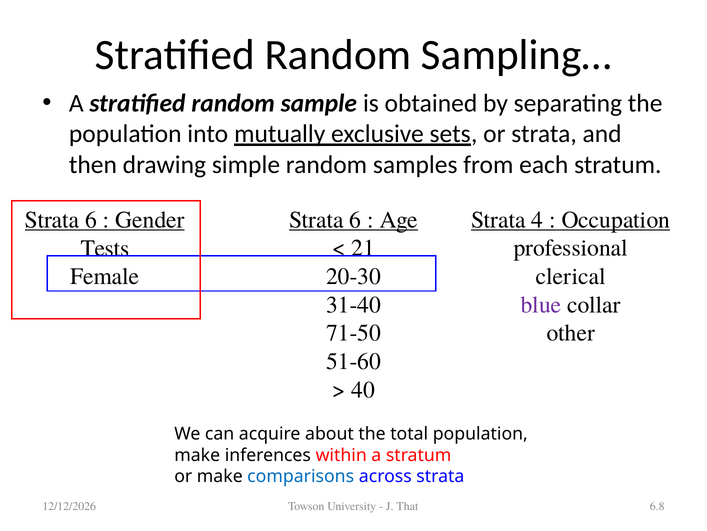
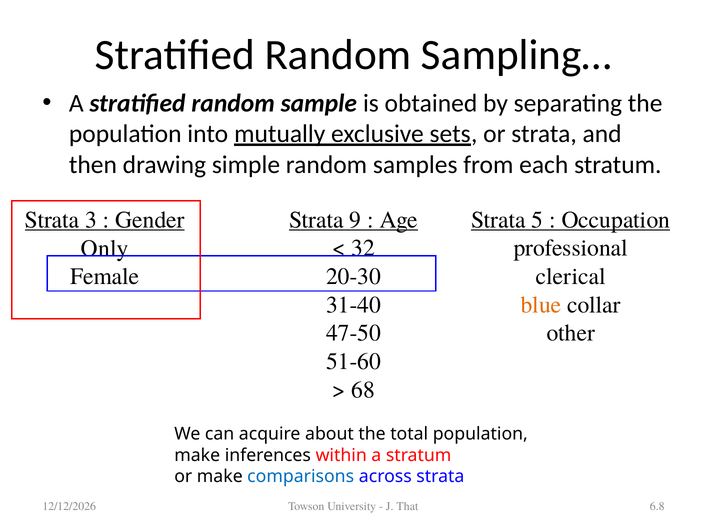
6 at (355, 219): 6 -> 9
4: 4 -> 5
6 at (91, 220): 6 -> 3
21: 21 -> 32
Tests: Tests -> Only
blue colour: purple -> orange
71-50: 71-50 -> 47-50
40: 40 -> 68
